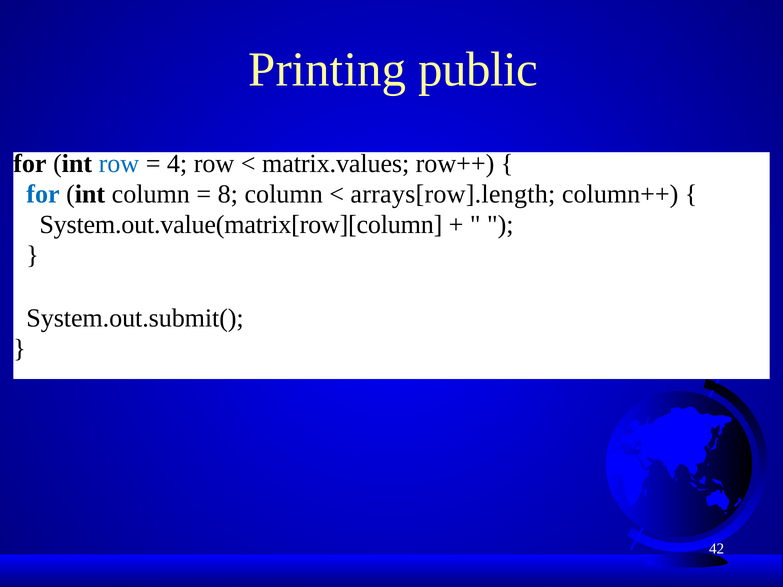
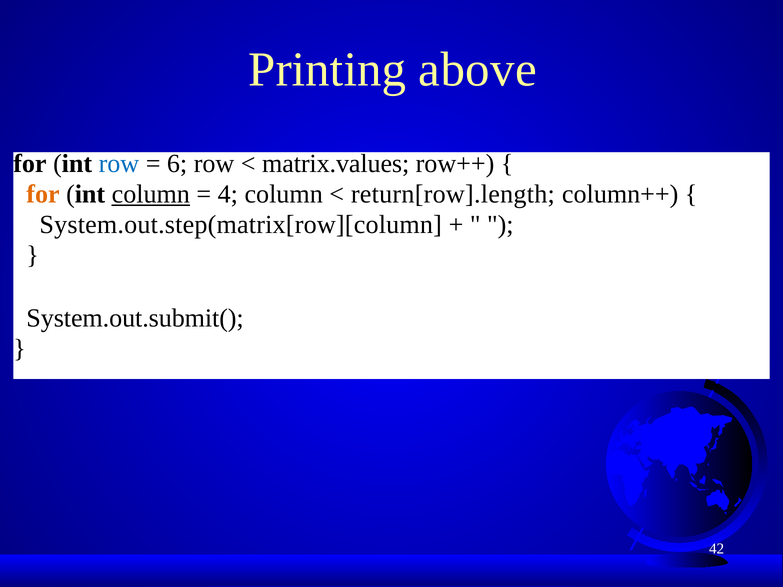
public: public -> above
4: 4 -> 6
for at (43, 194) colour: blue -> orange
column at (151, 194) underline: none -> present
8: 8 -> 4
arrays[row].length: arrays[row].length -> return[row].length
System.out.value(matrix[row][column: System.out.value(matrix[row][column -> System.out.step(matrix[row][column
